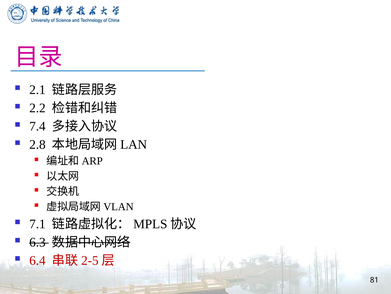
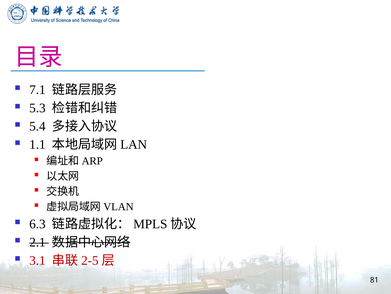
2.1: 2.1 -> 7.1
2.2: 2.2 -> 5.3
7.4: 7.4 -> 5.4
2.8: 2.8 -> 1.1
7.1: 7.1 -> 6.3
6.3: 6.3 -> 2.1
6.4: 6.4 -> 3.1
